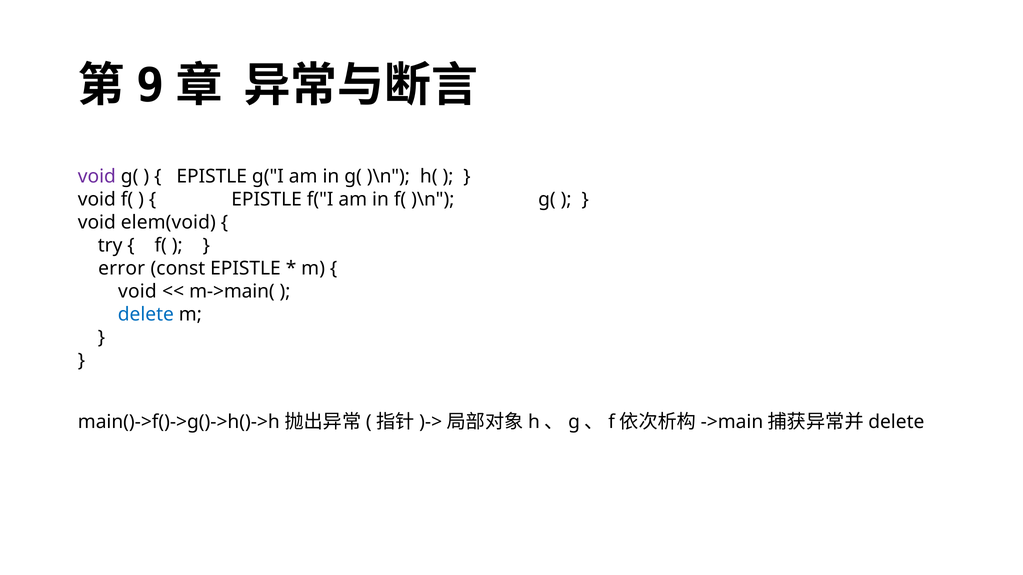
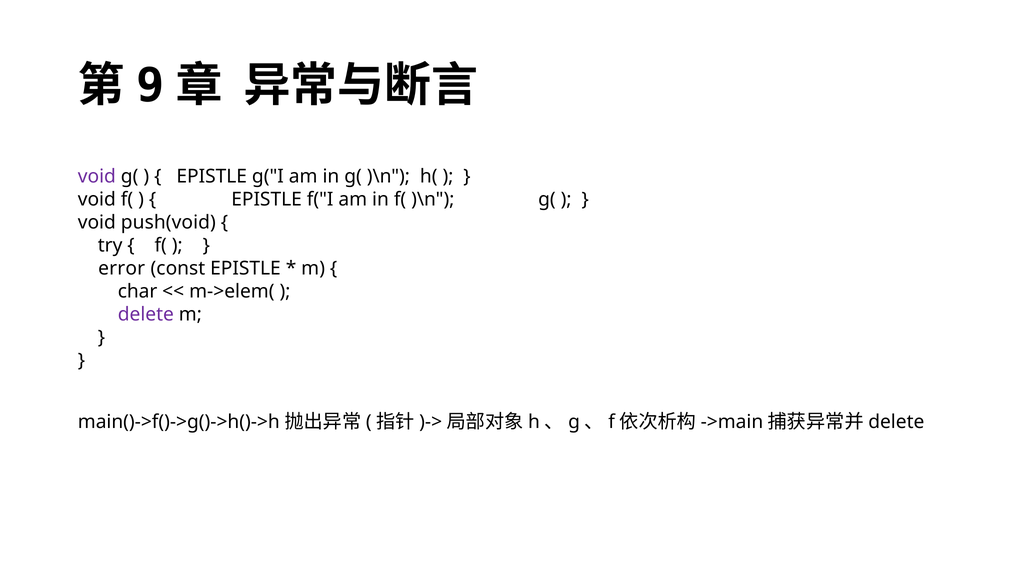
elem(void: elem(void -> push(void
void at (137, 291): void -> char
m->main(: m->main( -> m->elem(
delete colour: blue -> purple
